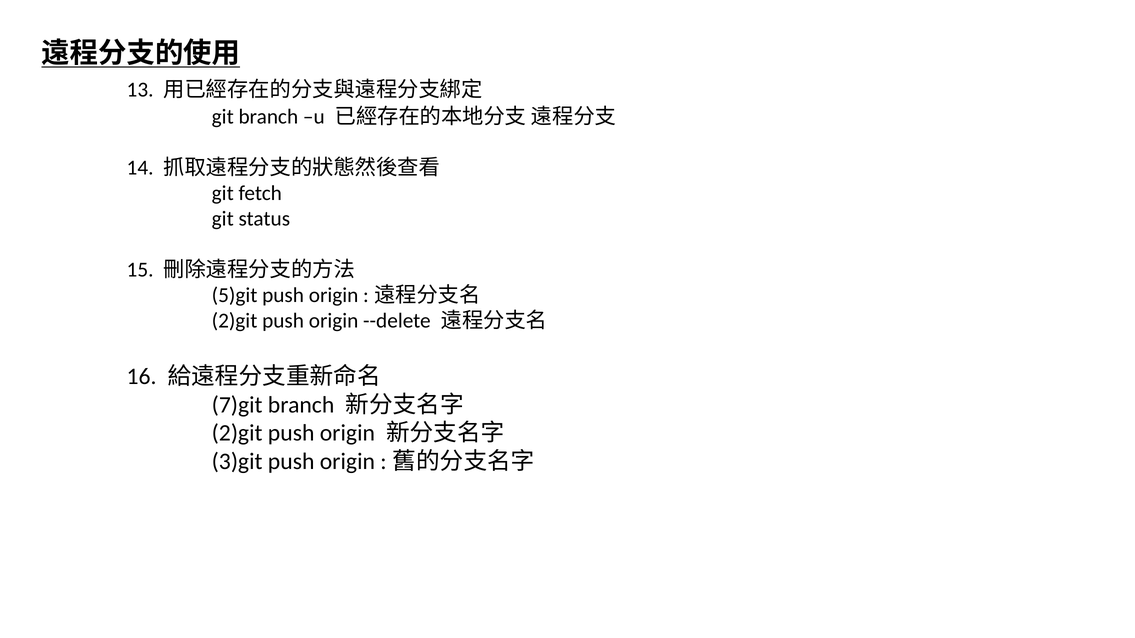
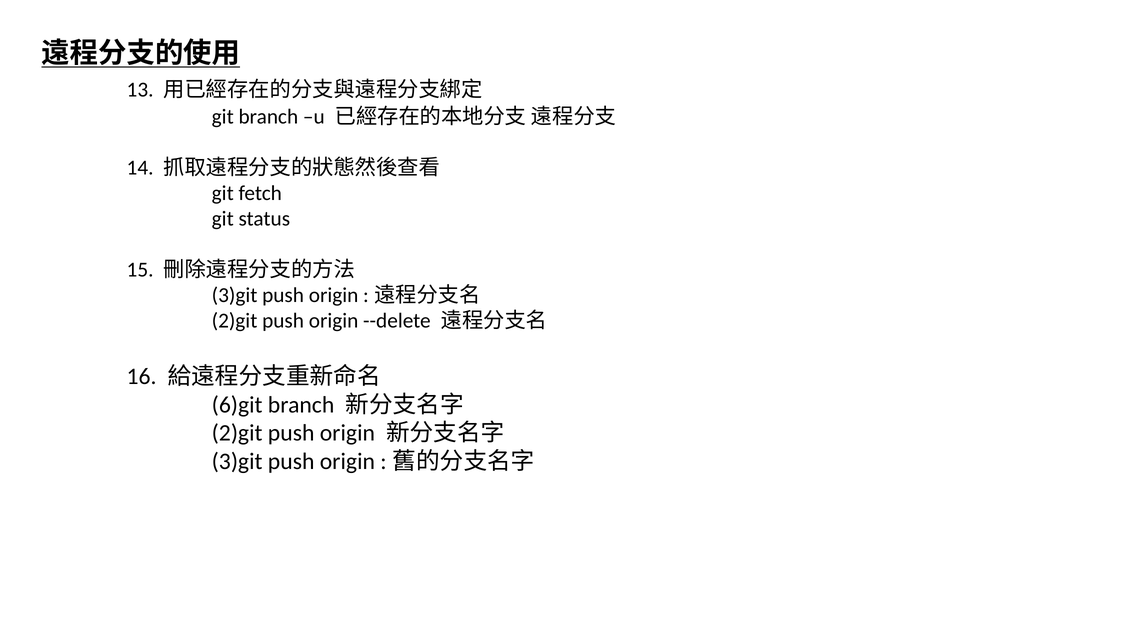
5)git at (235, 296): 5)git -> 3)git
7)git: 7)git -> 6)git
